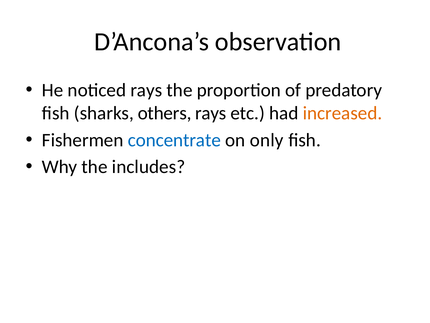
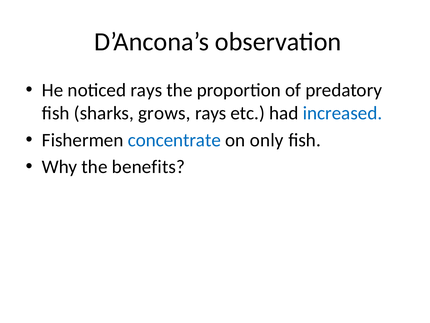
others: others -> grows
increased colour: orange -> blue
includes: includes -> benefits
